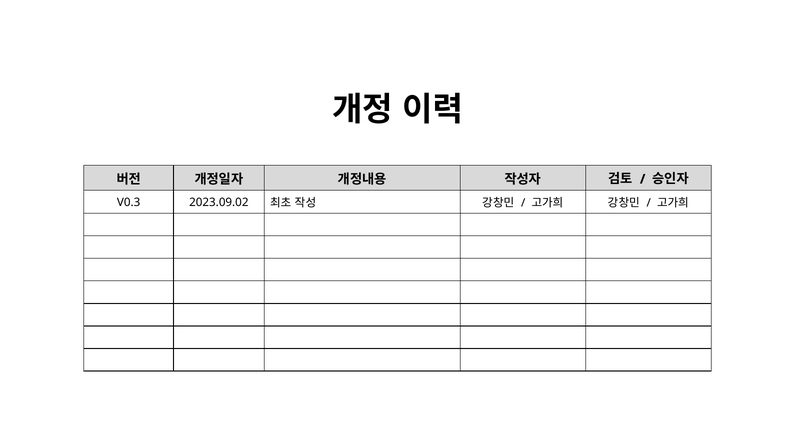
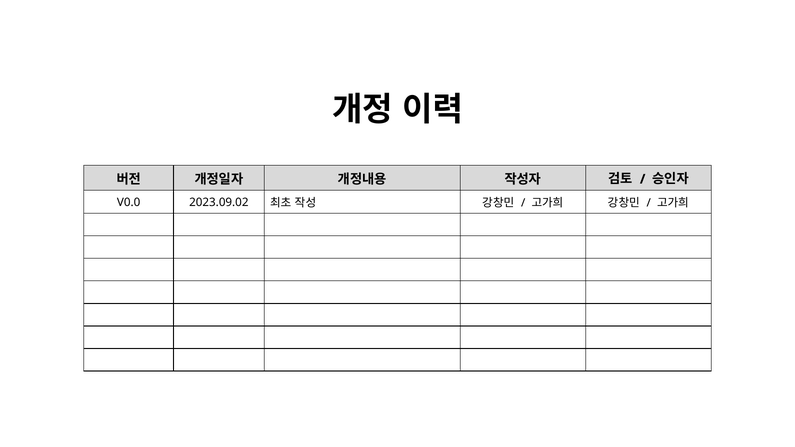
V0.3: V0.3 -> V0.0
